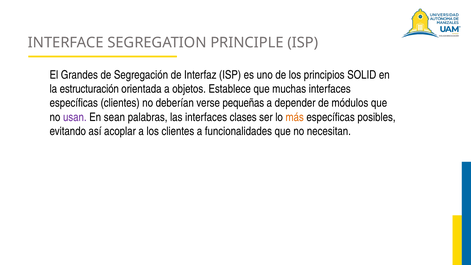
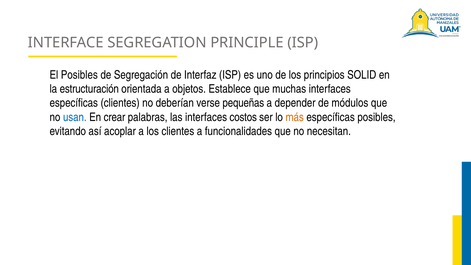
El Grandes: Grandes -> Posibles
usan colour: purple -> blue
sean: sean -> crear
clases: clases -> costos
